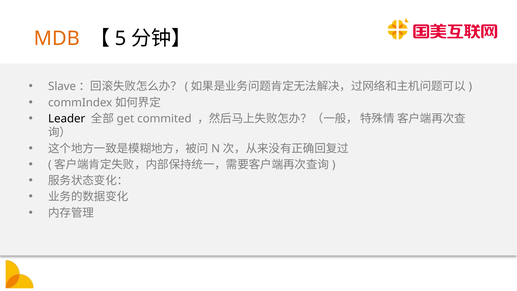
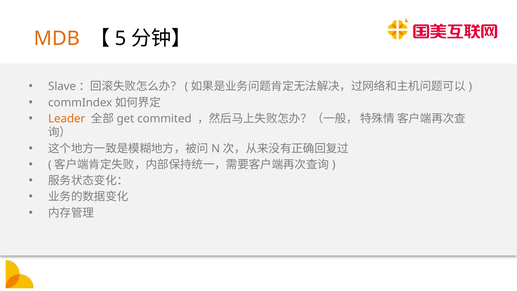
Leader colour: black -> orange
